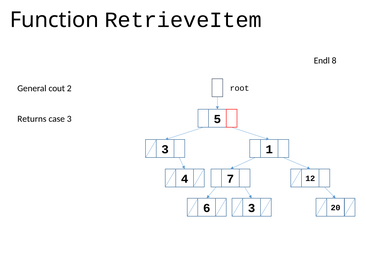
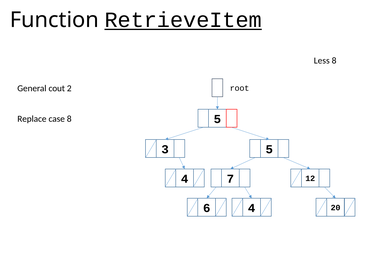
RetrieveItem underline: none -> present
Endl: Endl -> Less
Returns: Returns -> Replace
case 3: 3 -> 8
3 1: 1 -> 5
6 3: 3 -> 4
